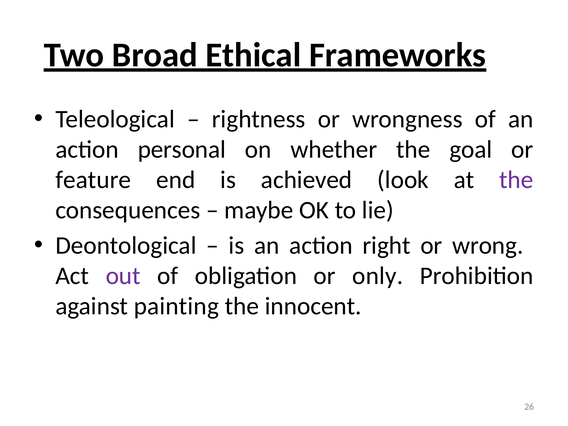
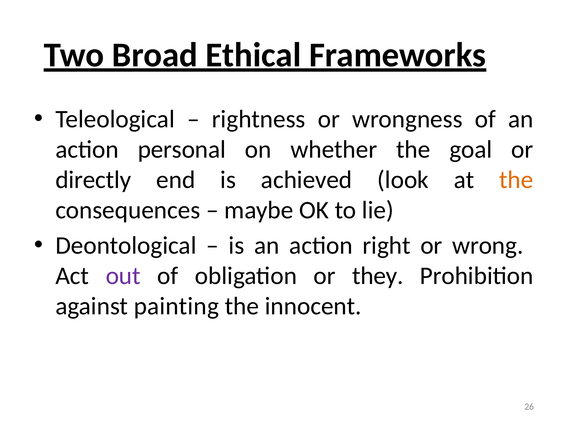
feature: feature -> directly
the at (516, 180) colour: purple -> orange
only: only -> they
